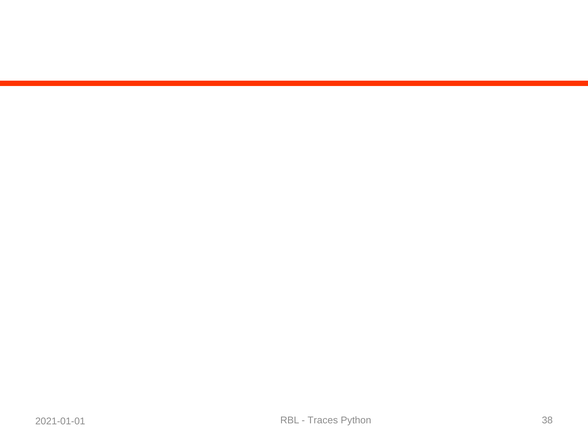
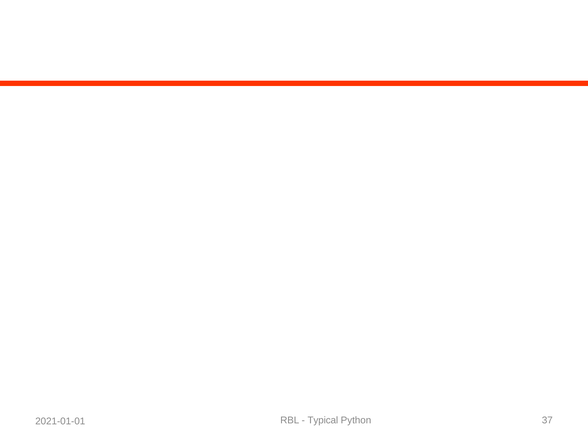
Traces: Traces -> Typical
38: 38 -> 37
